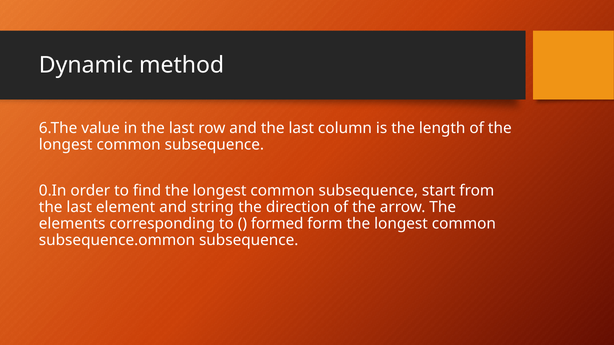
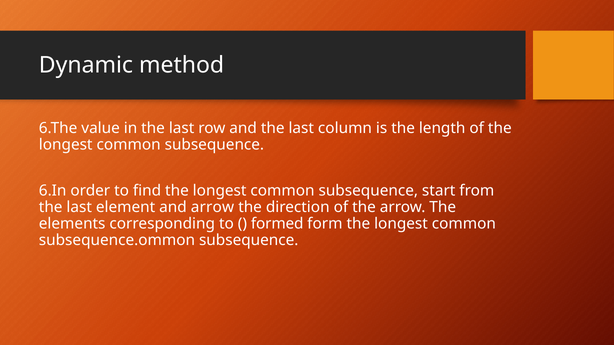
0.In: 0.In -> 6.In
and string: string -> arrow
